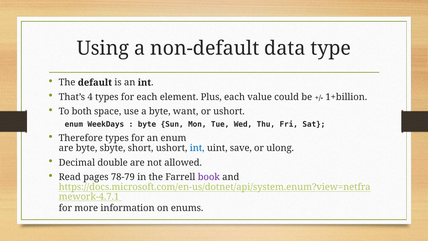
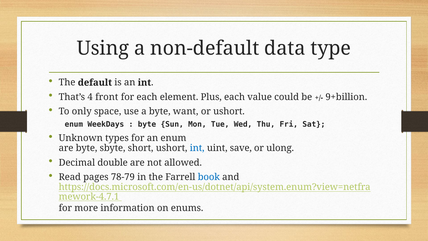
4 types: types -> front
1+billion: 1+billion -> 9+billion
both: both -> only
Therefore: Therefore -> Unknown
book colour: purple -> blue
